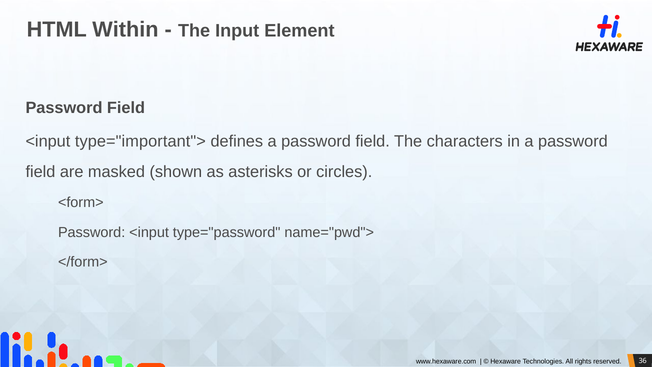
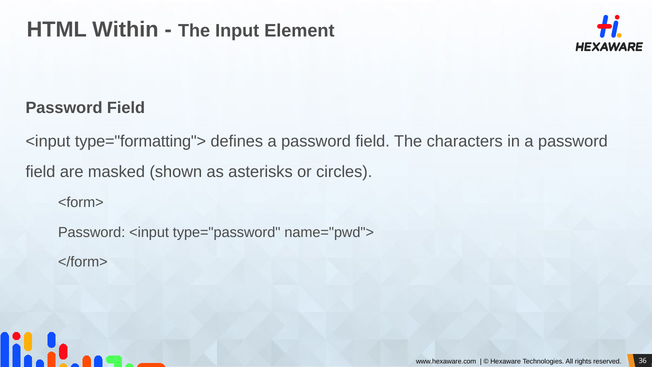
type="important">: type="important"> -> type="formatting">
